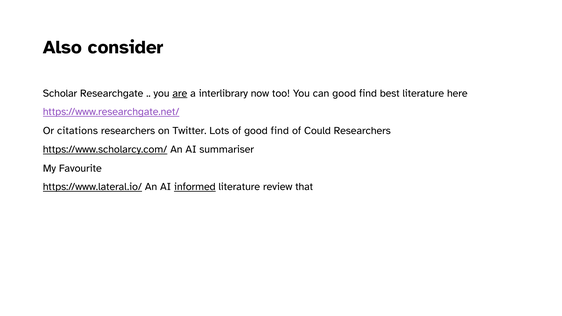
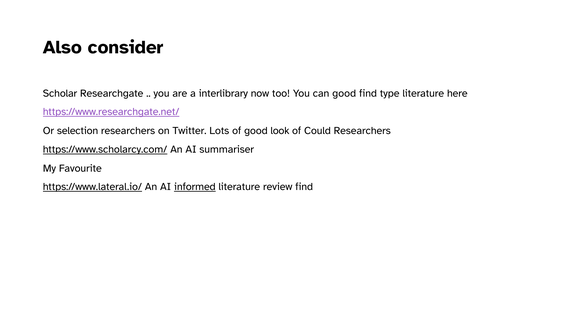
are underline: present -> none
best: best -> type
citations: citations -> selection
of good find: find -> look
review that: that -> find
